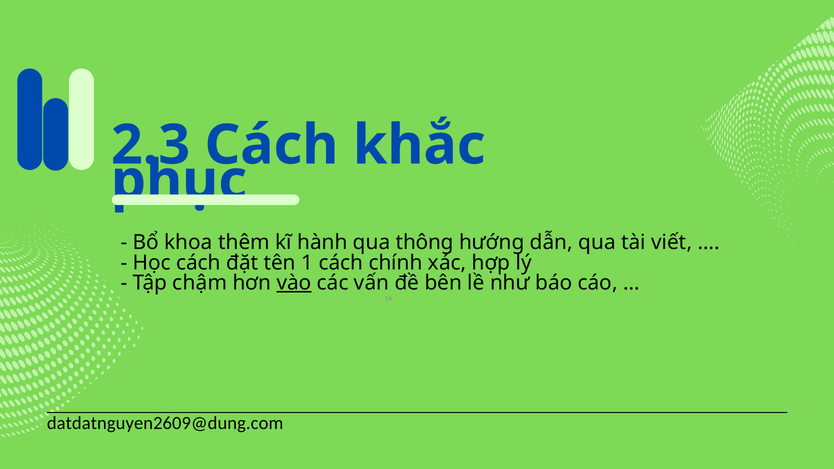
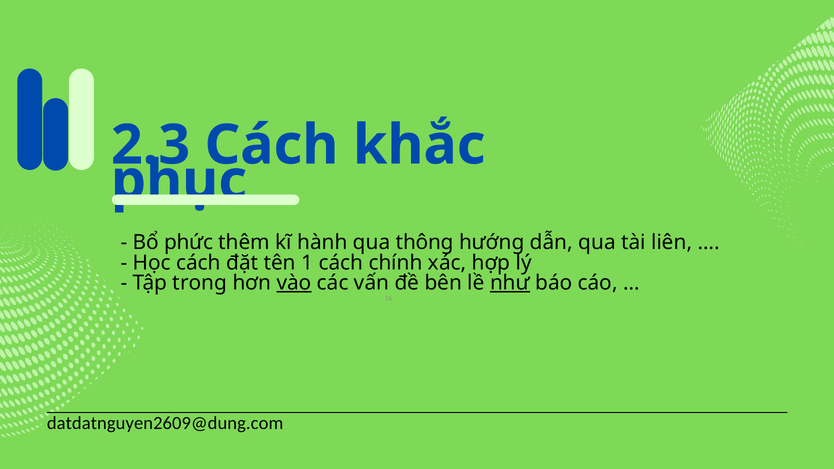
khoa: khoa -> phức
viết: viết -> liên
chậm: chậm -> trong
như underline: none -> present
